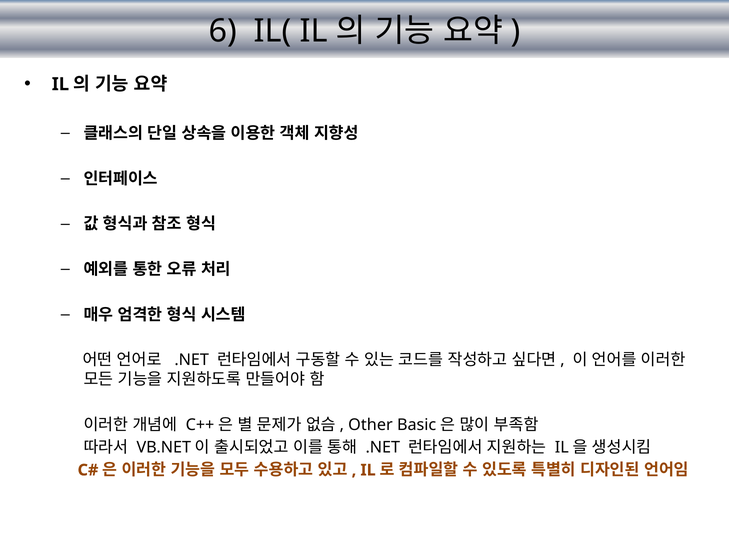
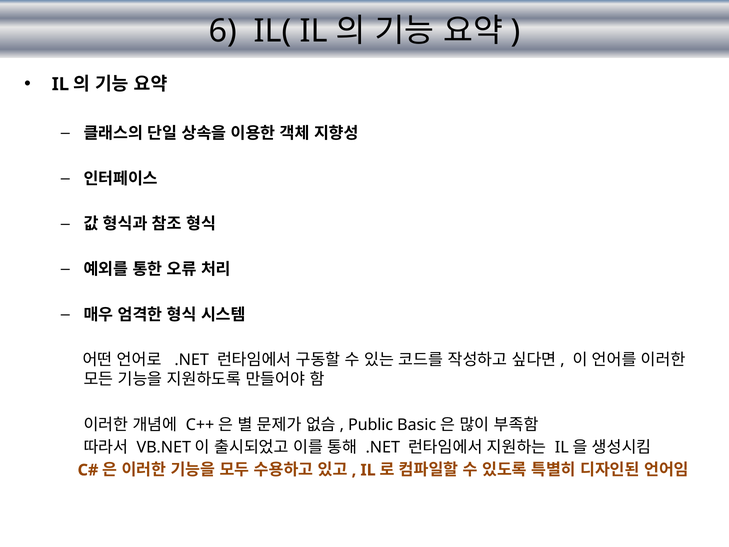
Other: Other -> Public
